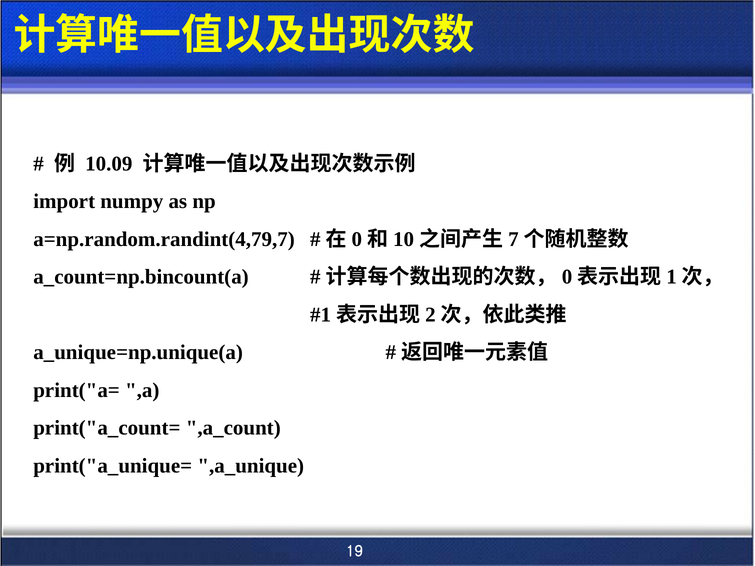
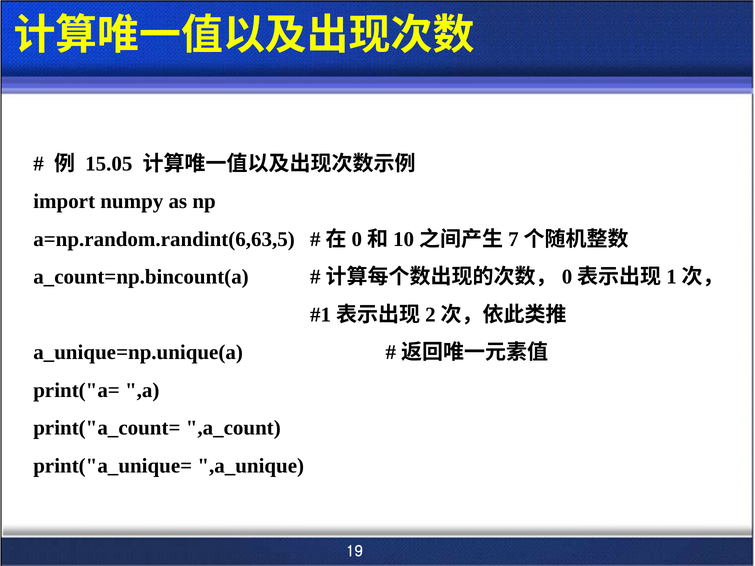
10.09: 10.09 -> 15.05
a=np.random.randint(4,79,7: a=np.random.randint(4,79,7 -> a=np.random.randint(6,63,5
